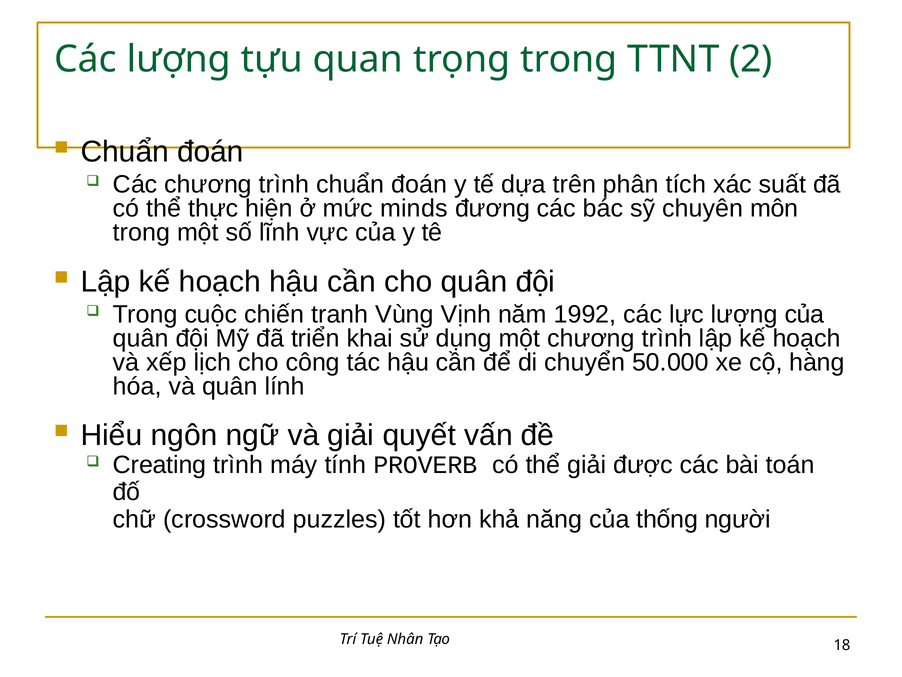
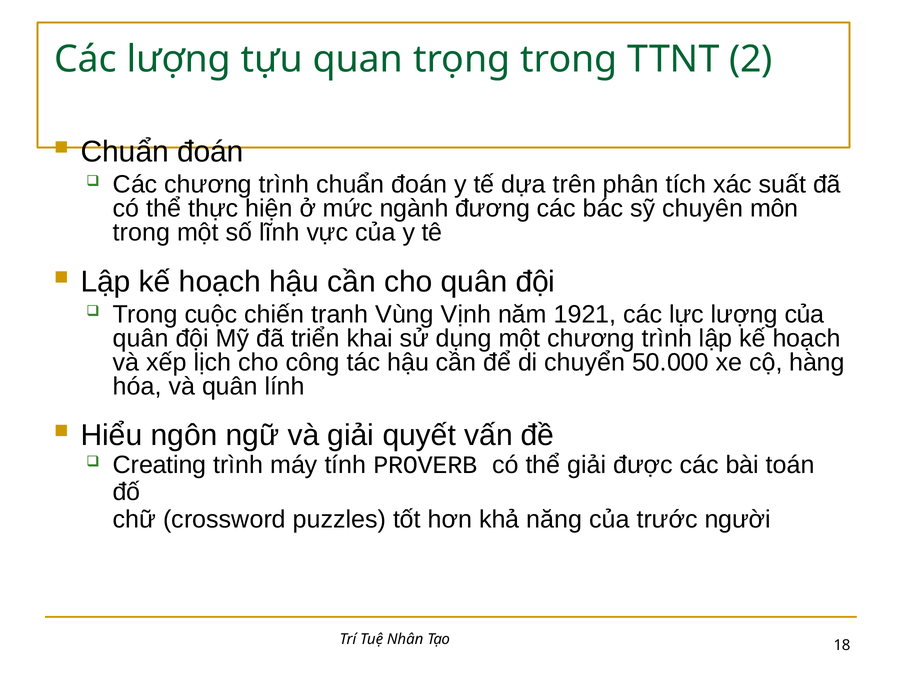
minds: minds -> ngành
1992: 1992 -> 1921
thống: thống -> trước
